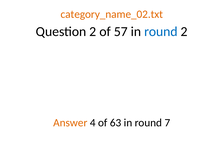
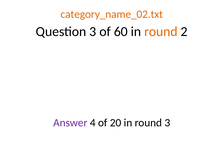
Question 2: 2 -> 3
57: 57 -> 60
round at (161, 32) colour: blue -> orange
Answer colour: orange -> purple
63: 63 -> 20
round 7: 7 -> 3
